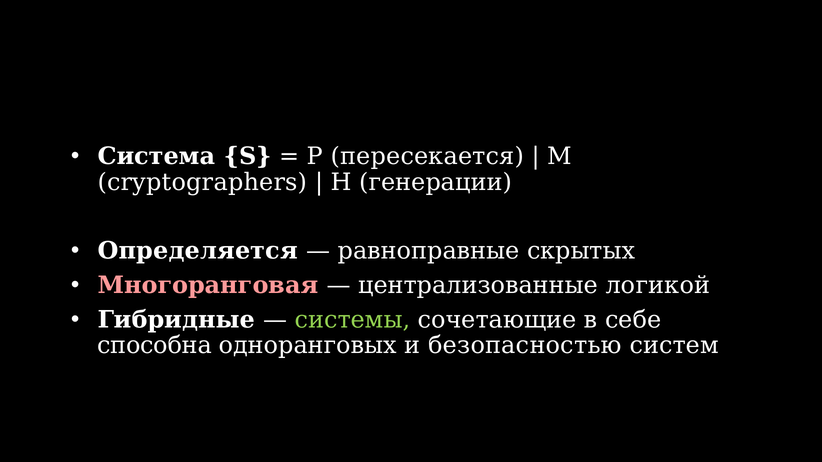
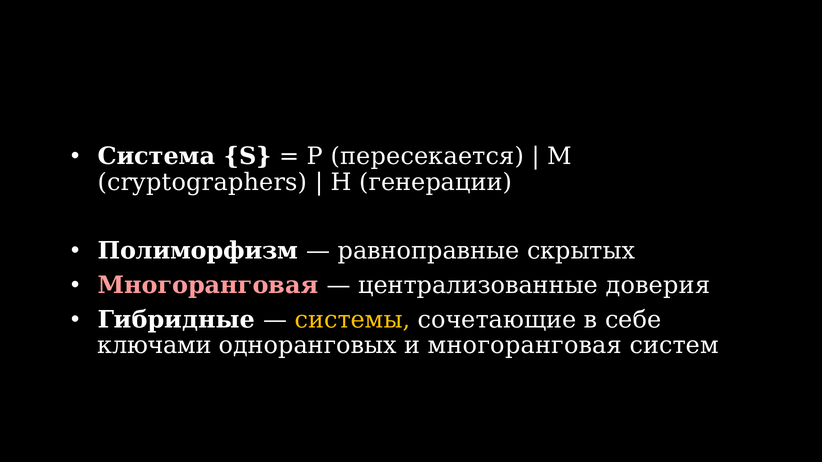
Определяется: Определяется -> Полиморфизм
логикой: логикой -> доверия
системы colour: light green -> yellow
способна: способна -> ключами
и безопасностью: безопасностью -> многоранговая
